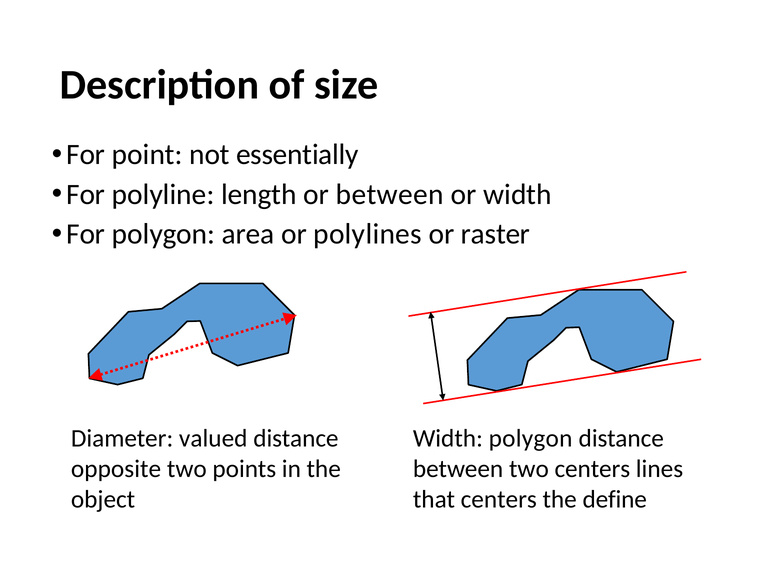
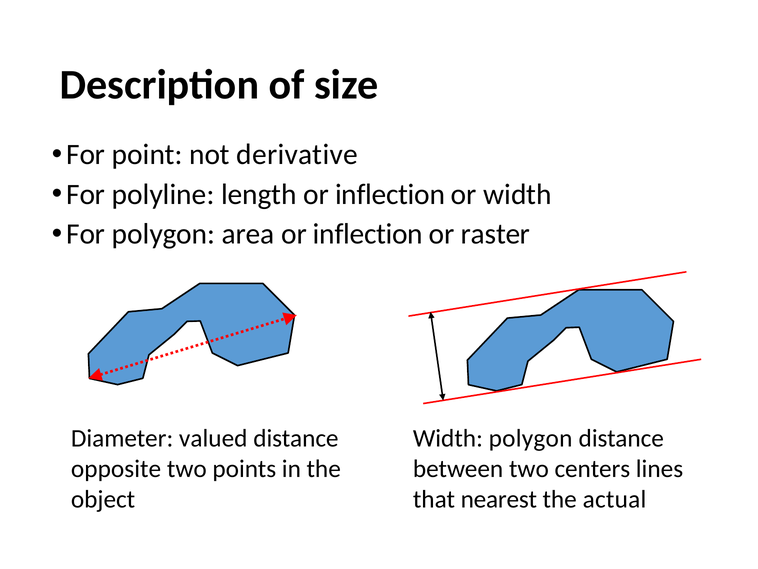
essentially: essentially -> derivative
length or between: between -> inflection
area or polylines: polylines -> inflection
that centers: centers -> nearest
define: define -> actual
